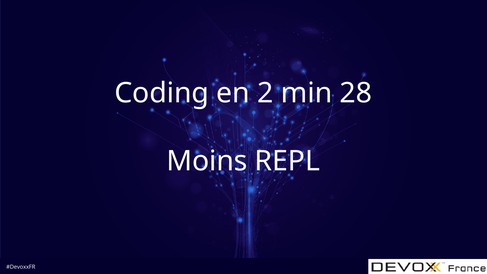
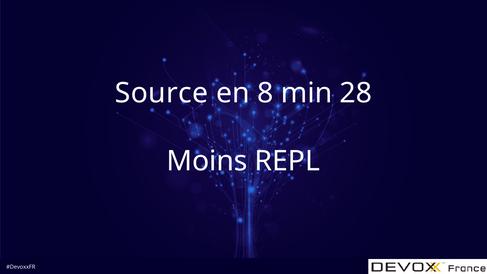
Coding: Coding -> Source
2: 2 -> 8
